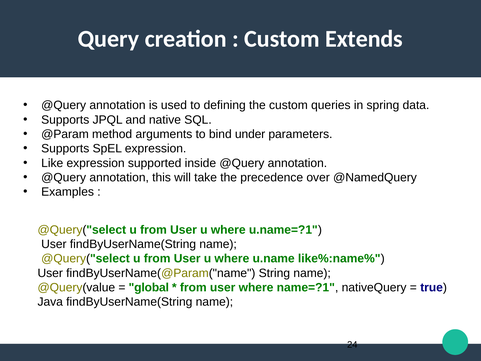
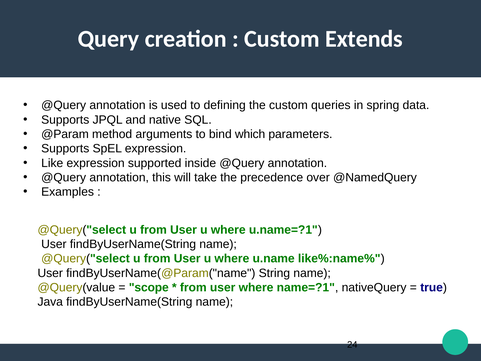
under: under -> which
global: global -> scope
